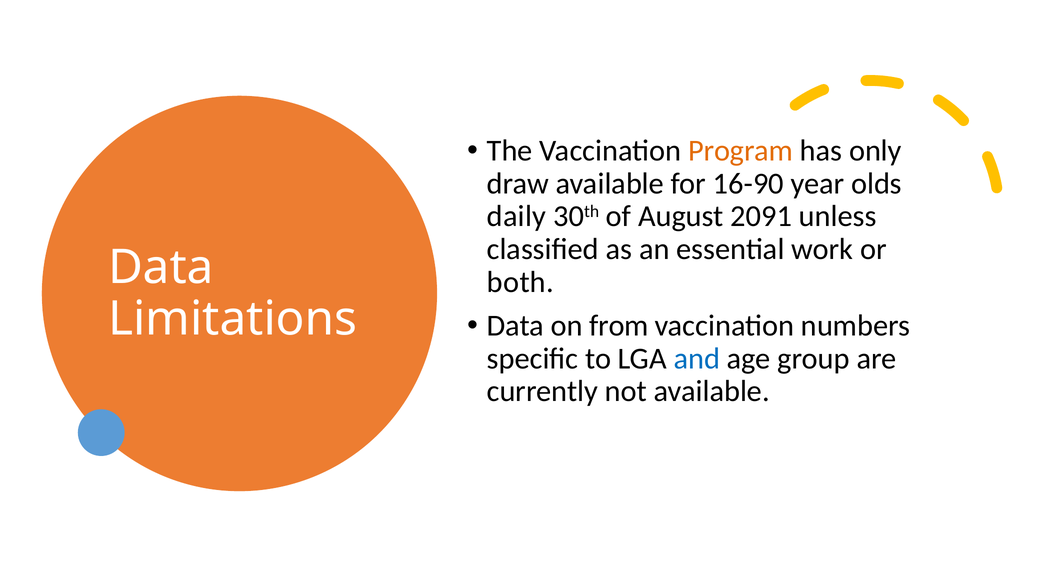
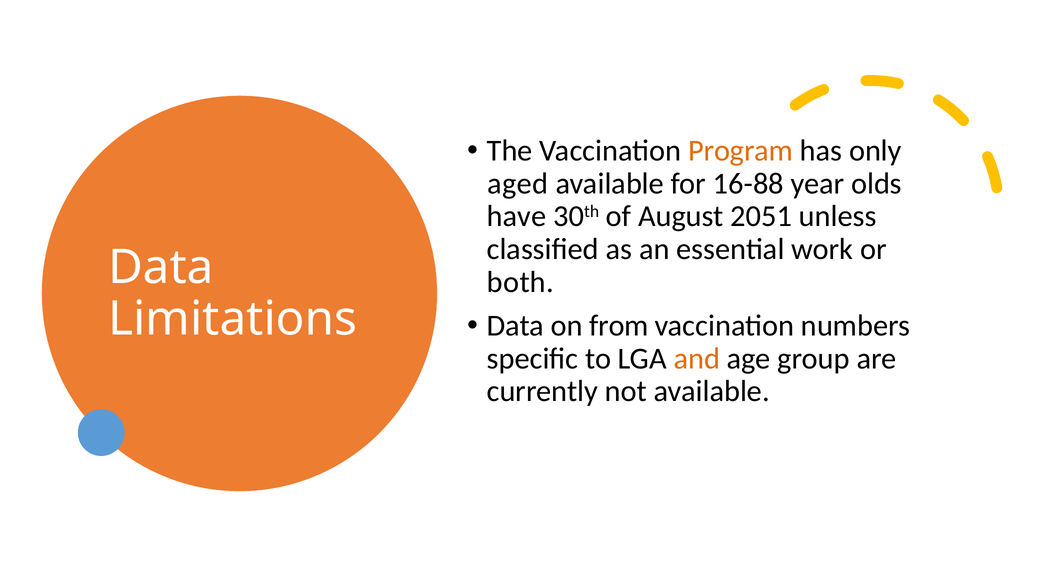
draw: draw -> aged
16-90: 16-90 -> 16-88
daily: daily -> have
2091: 2091 -> 2051
and colour: blue -> orange
